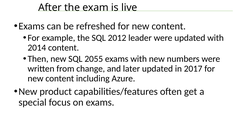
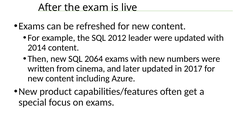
2055: 2055 -> 2064
change: change -> cinema
